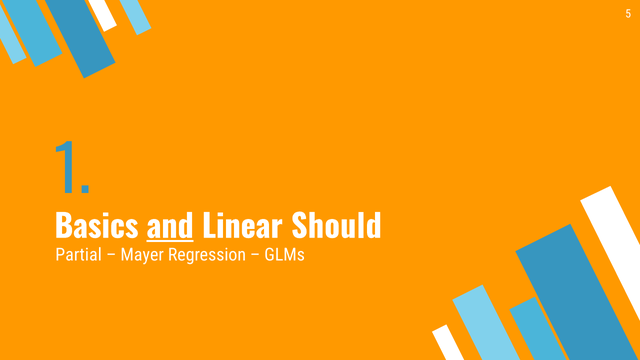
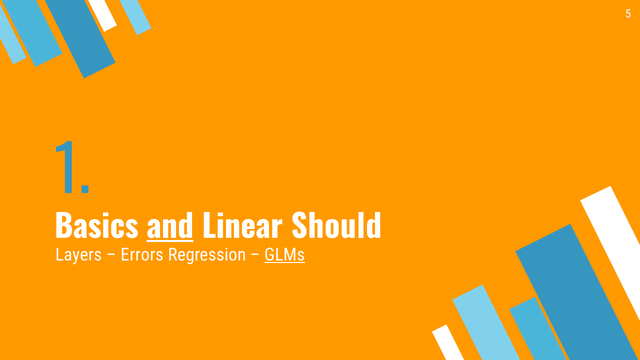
Partial: Partial -> Layers
Mayer: Mayer -> Errors
GLMs underline: none -> present
